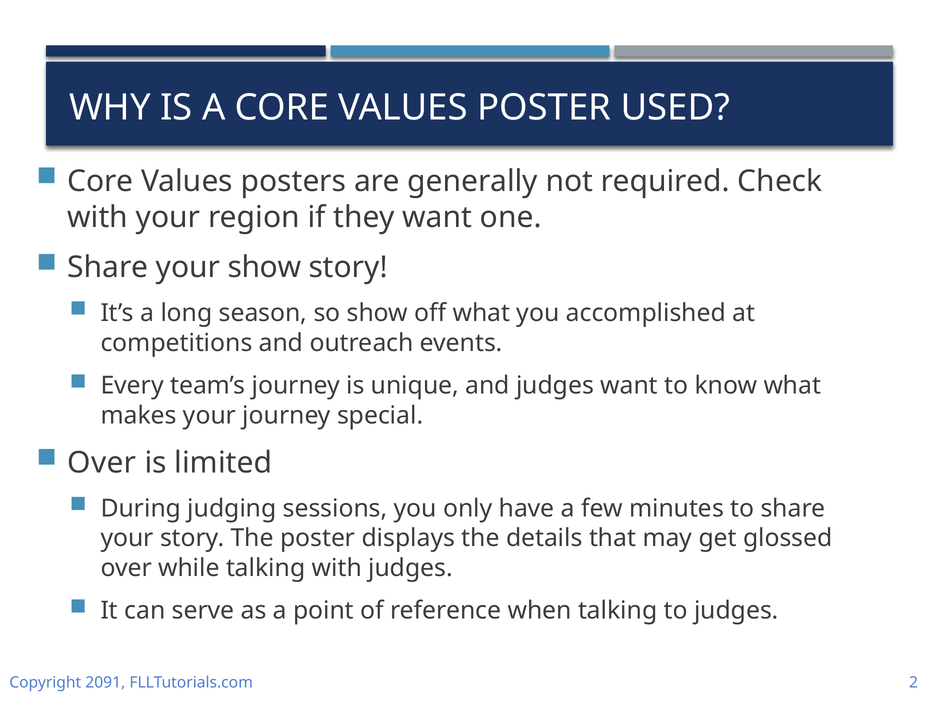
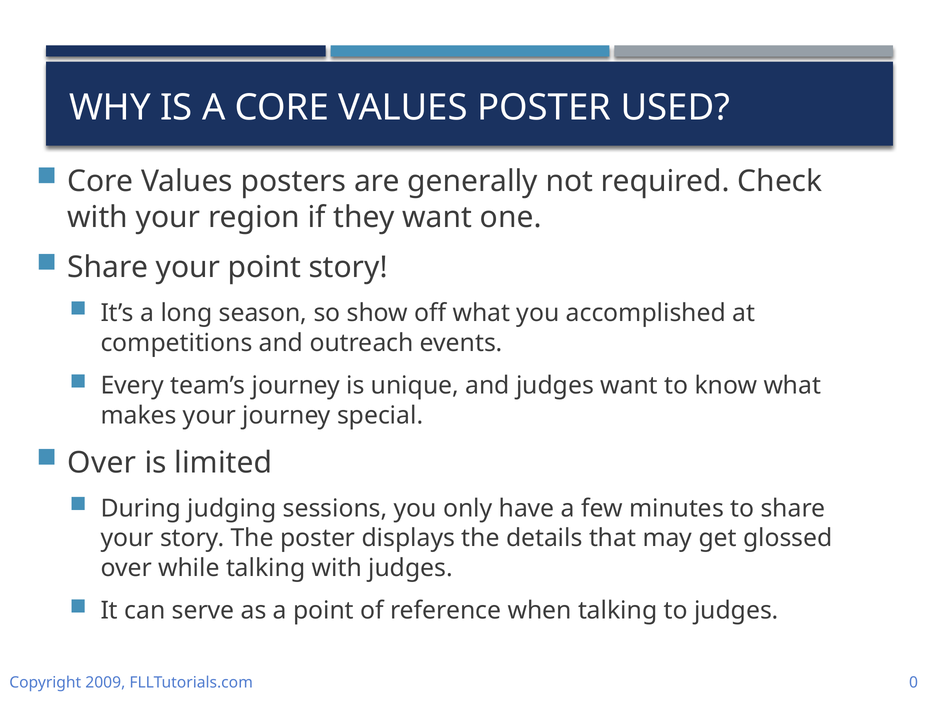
your show: show -> point
2091: 2091 -> 2009
2: 2 -> 0
